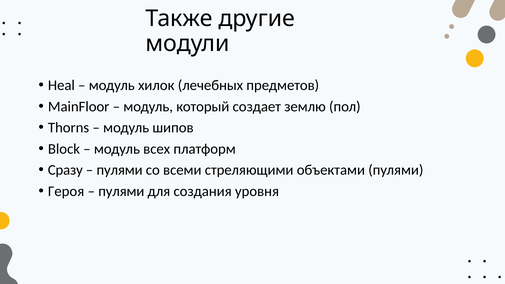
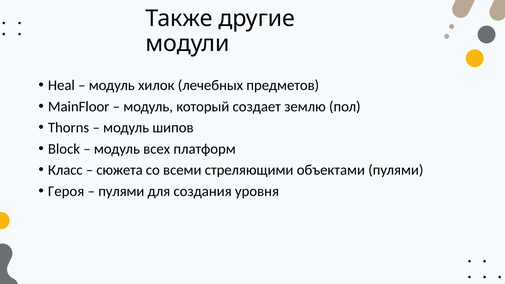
Сразу: Сразу -> Класс
пулями at (120, 170): пулями -> сюжета
